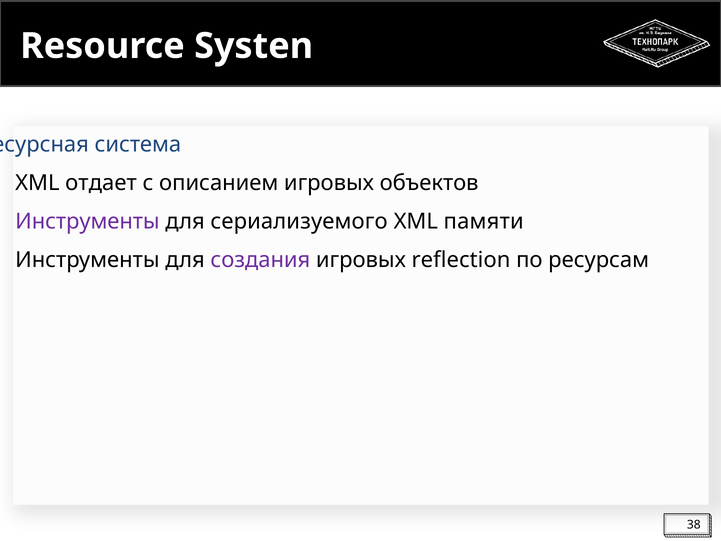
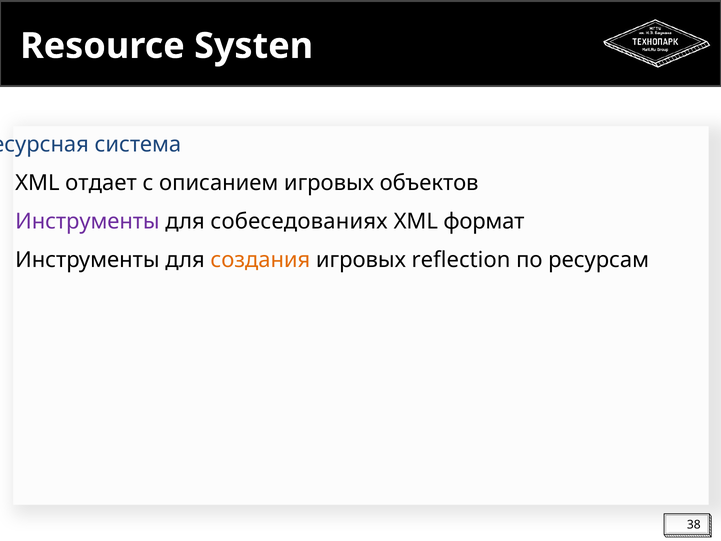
сериализуемого: сериализуемого -> собеседованиях
памяти: памяти -> формат
создания colour: purple -> orange
